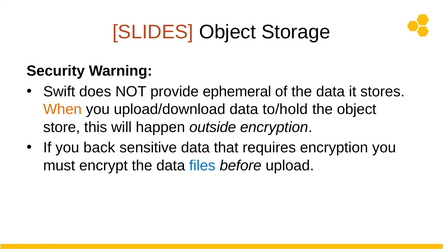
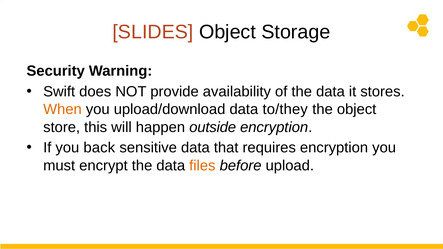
ephemeral: ephemeral -> availability
to/hold: to/hold -> to/they
files colour: blue -> orange
